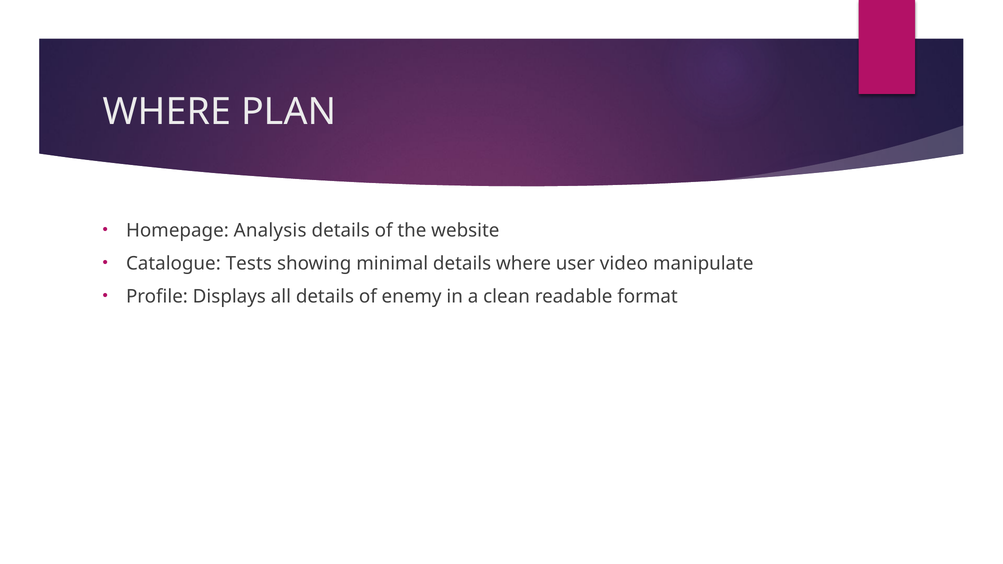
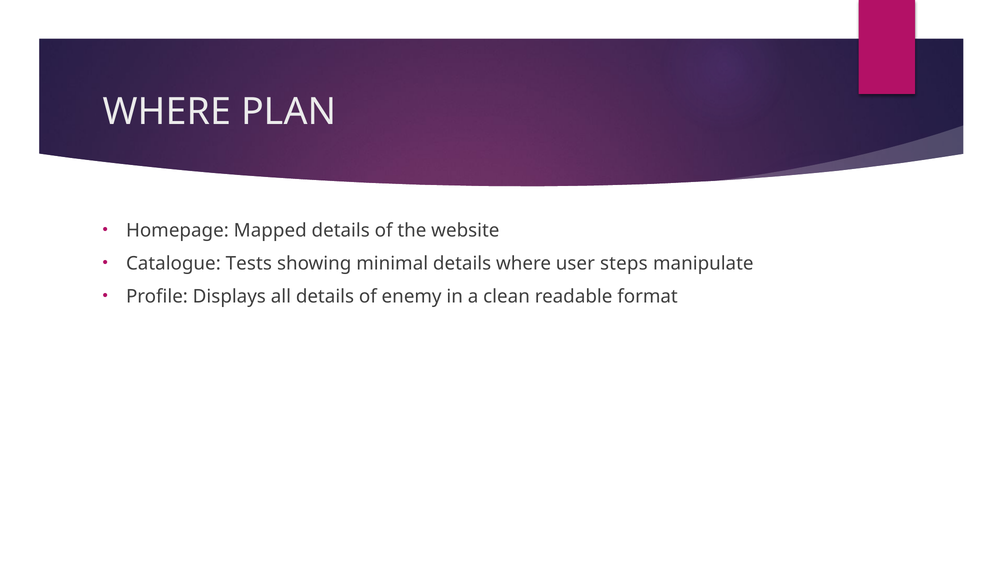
Analysis: Analysis -> Mapped
video: video -> steps
